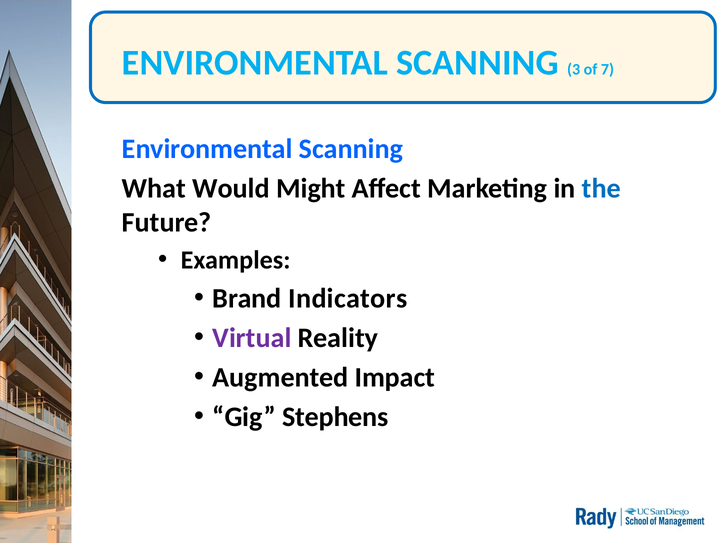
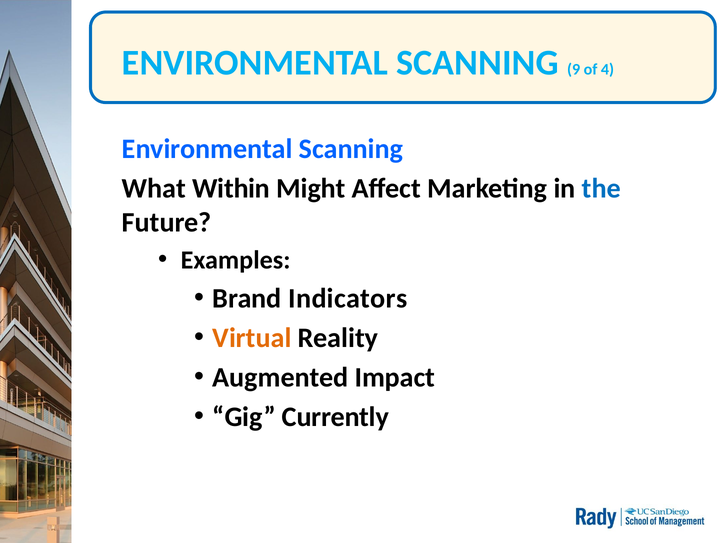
3: 3 -> 9
7: 7 -> 4
Would: Would -> Within
Virtual colour: purple -> orange
Stephens: Stephens -> Currently
